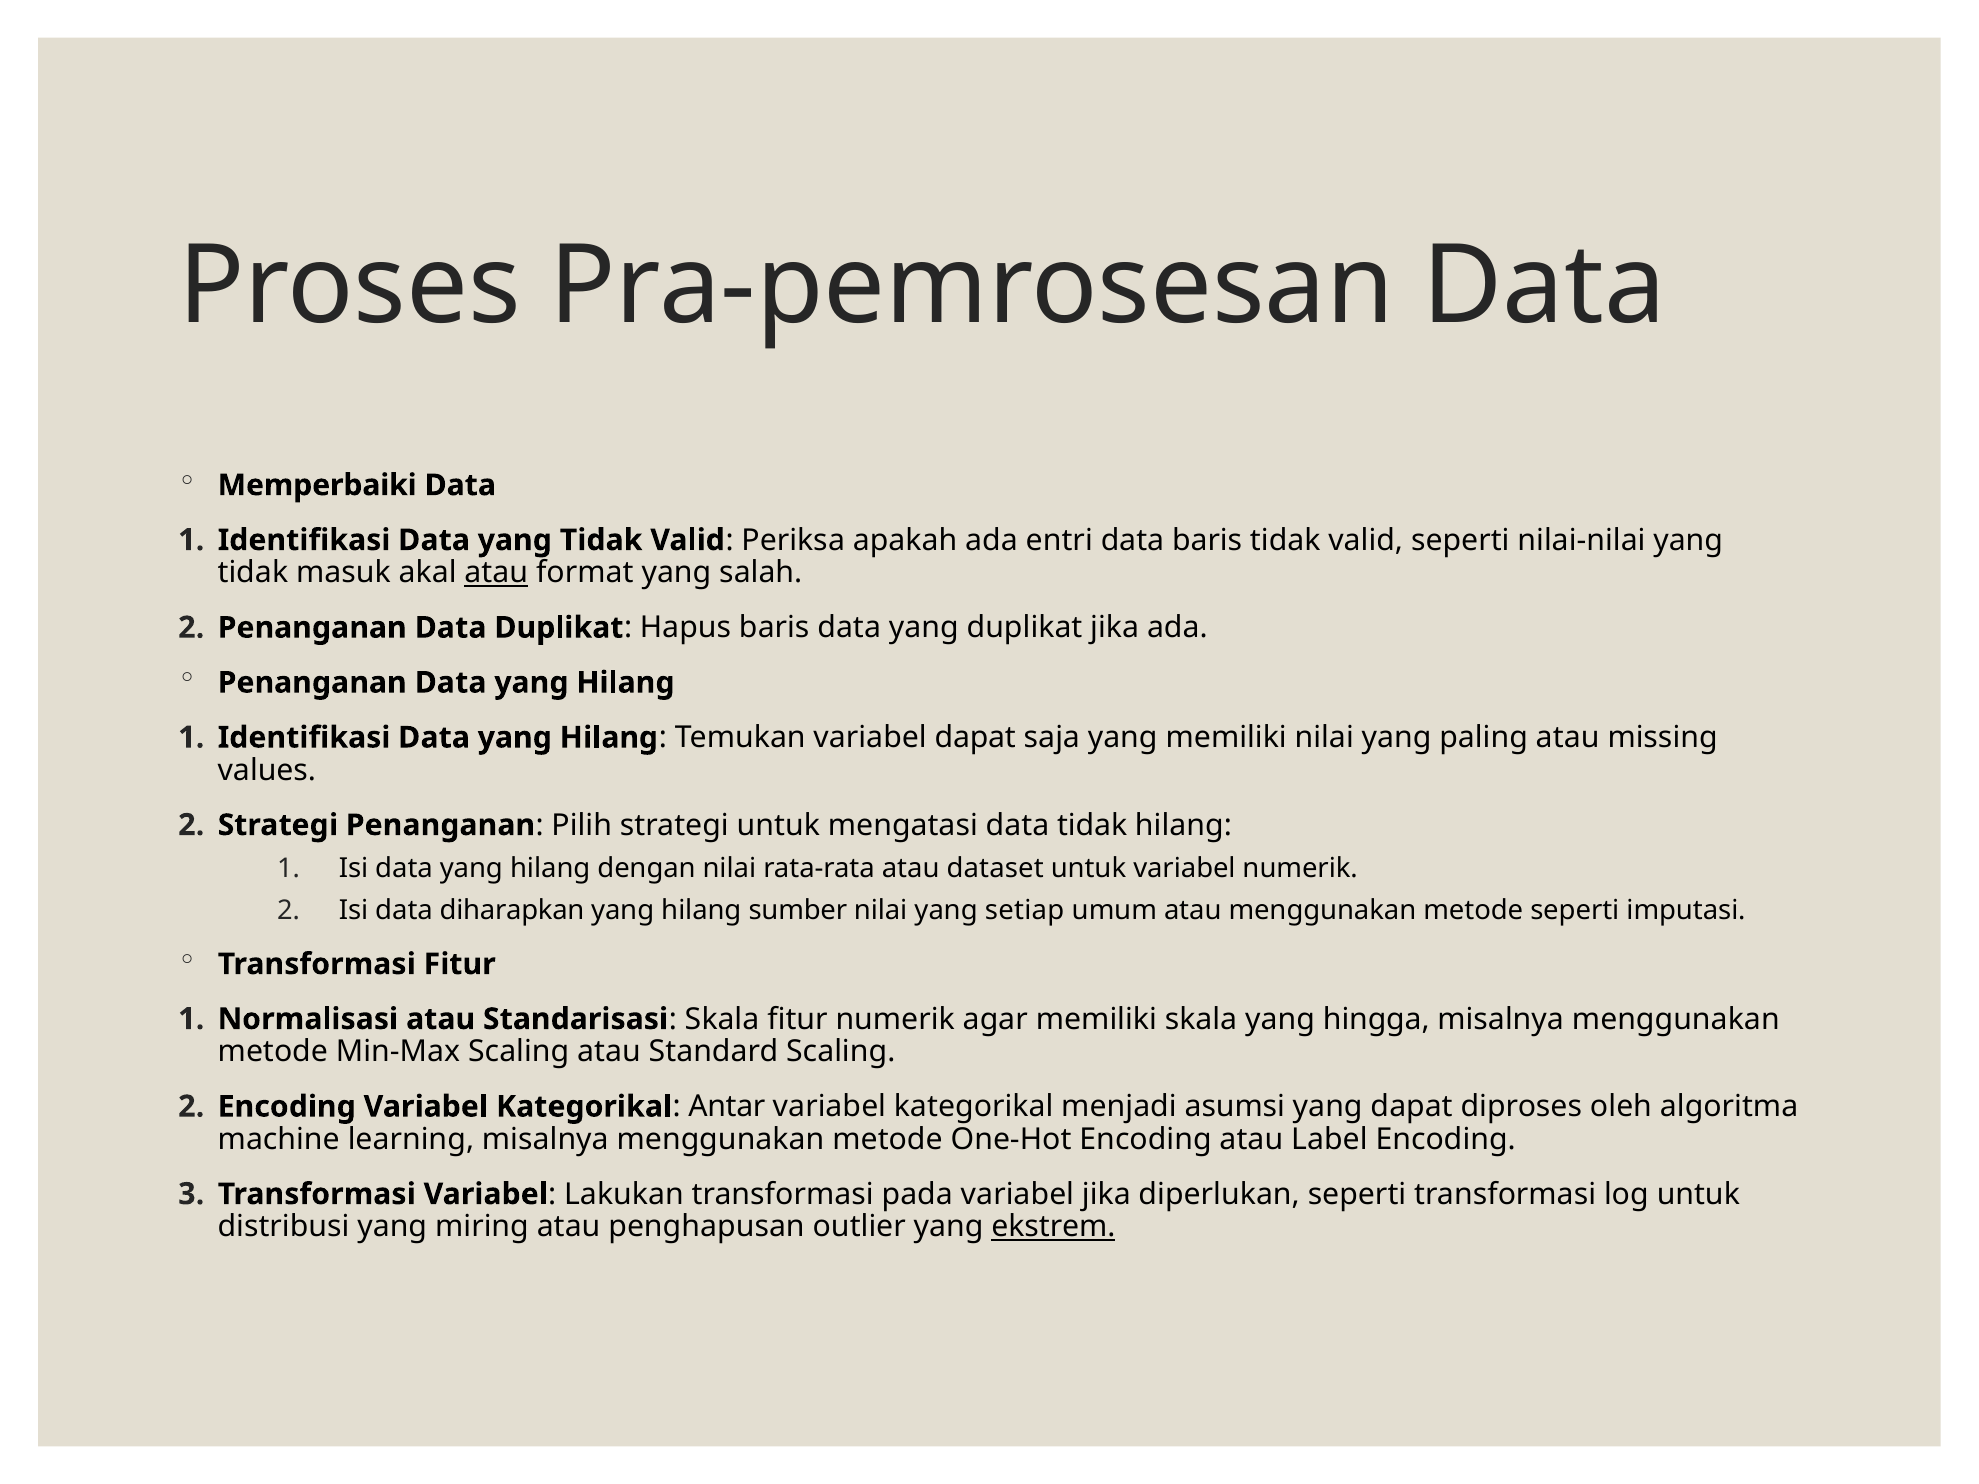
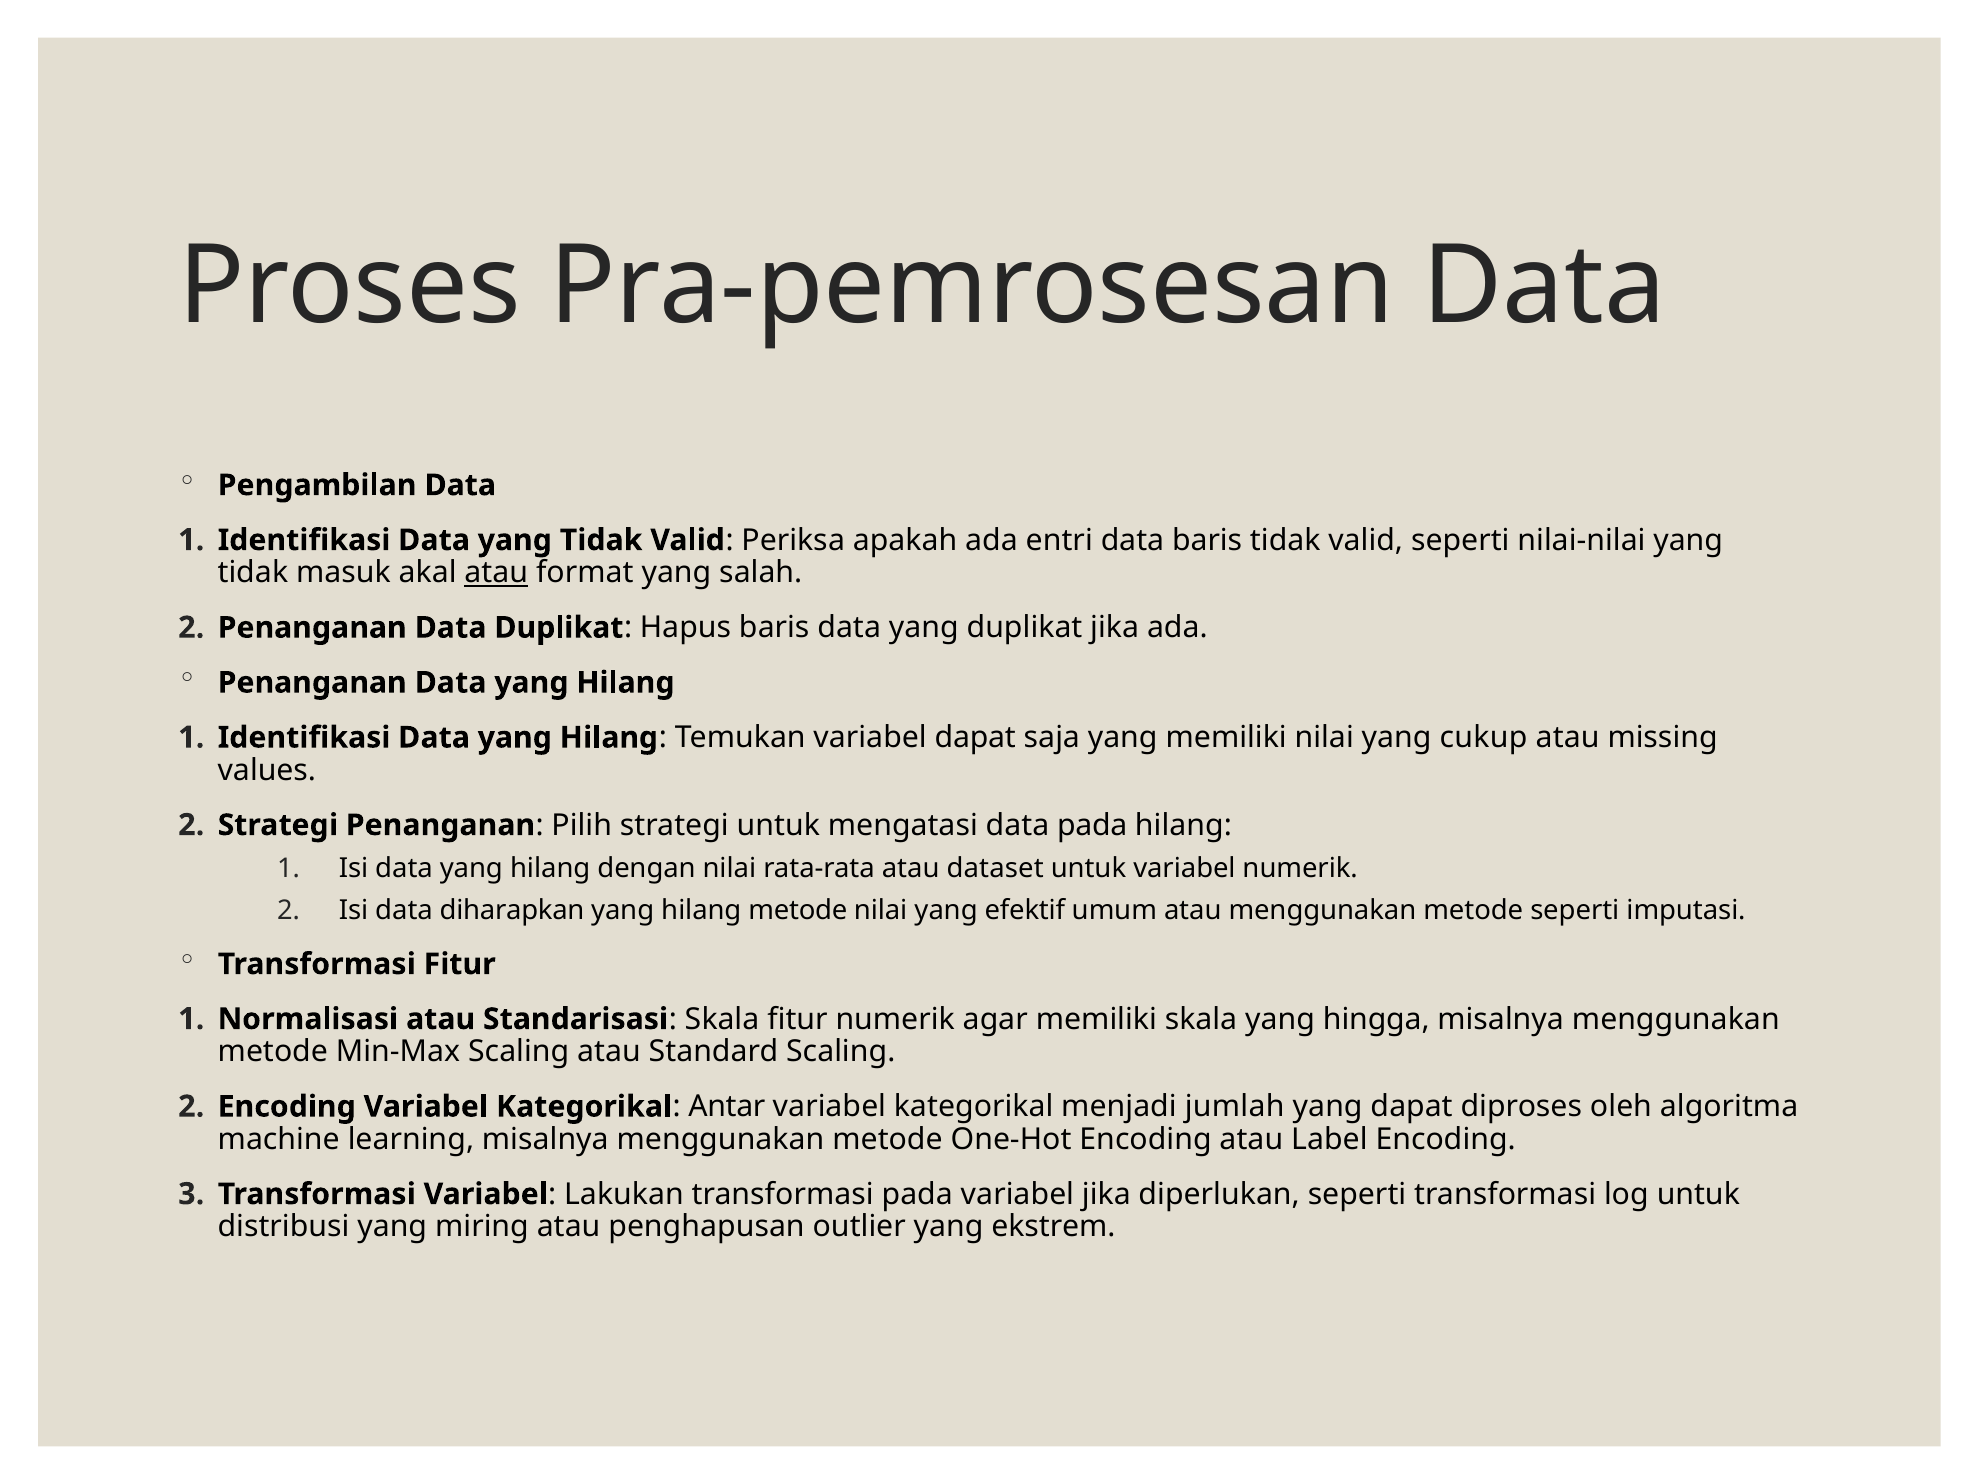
Memperbaiki: Memperbaiki -> Pengambilan
paling: paling -> cukup
data tidak: tidak -> pada
hilang sumber: sumber -> metode
setiap: setiap -> efektif
asumsi: asumsi -> jumlah
ekstrem underline: present -> none
